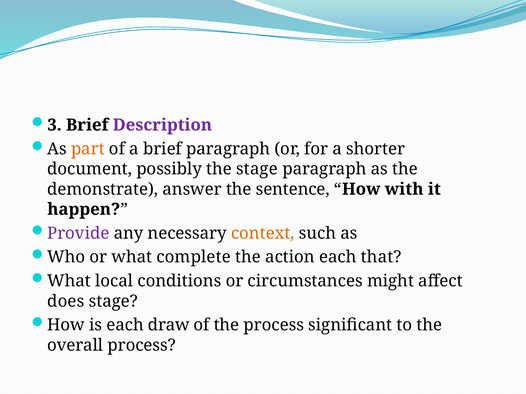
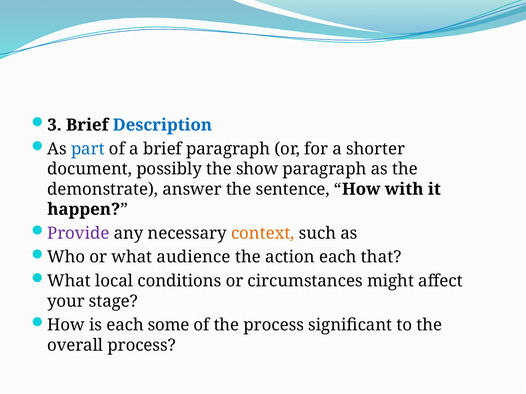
Description colour: purple -> blue
part colour: orange -> blue
the stage: stage -> show
complete: complete -> audience
does: does -> your
draw: draw -> some
